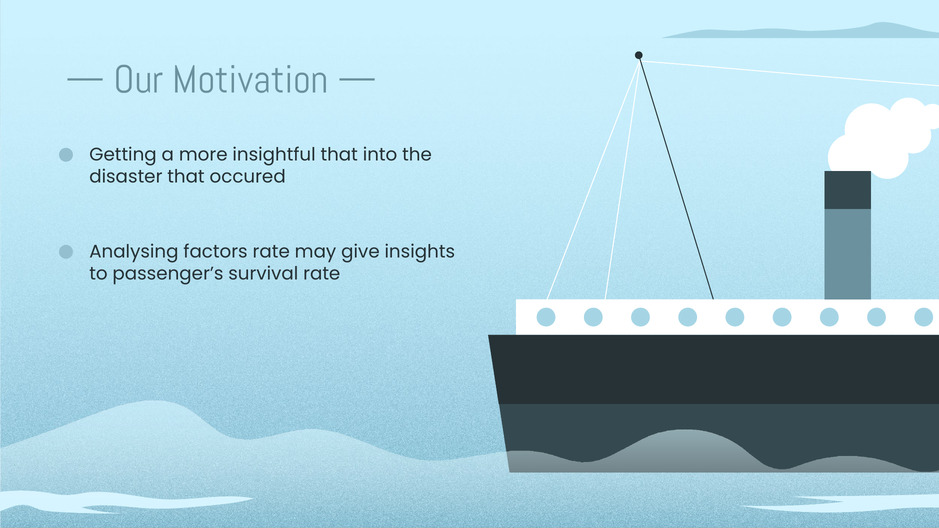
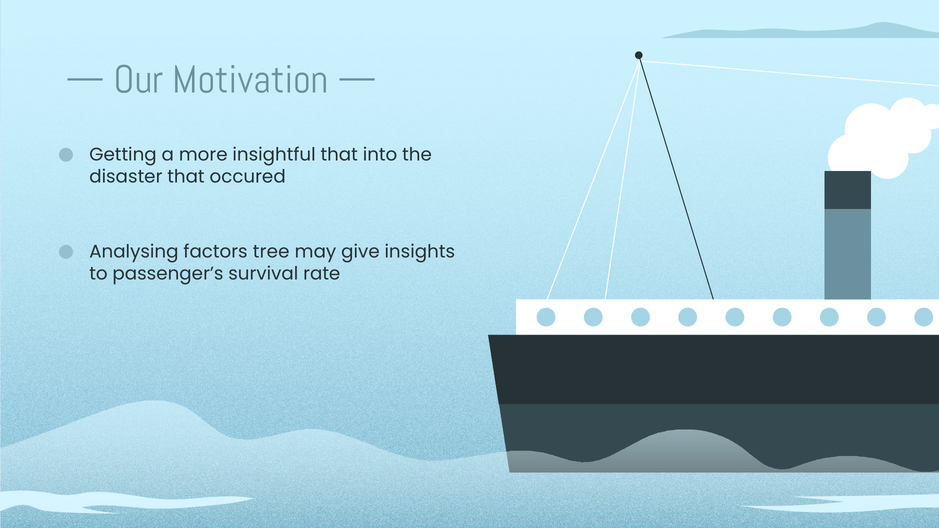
factors rate: rate -> tree
